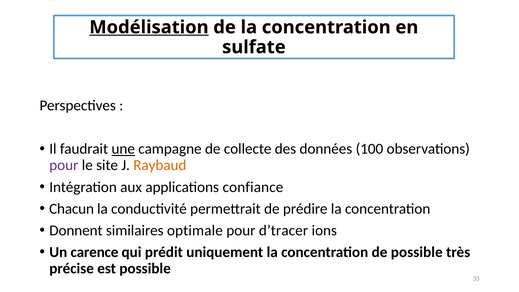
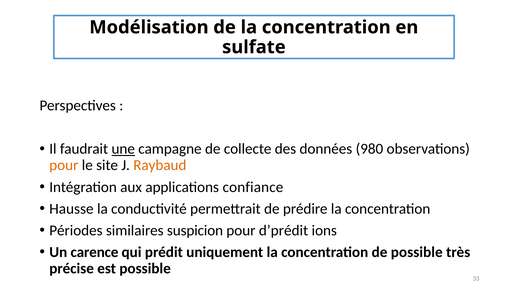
Modélisation underline: present -> none
100: 100 -> 980
pour at (64, 165) colour: purple -> orange
Chacun: Chacun -> Hausse
Donnent: Donnent -> Périodes
optimale: optimale -> suspicion
d’tracer: d’tracer -> d’prédit
